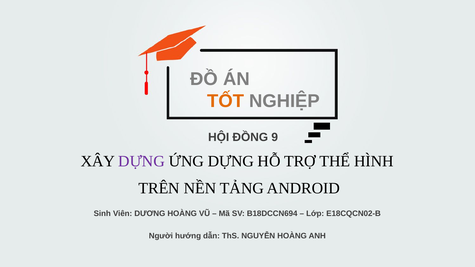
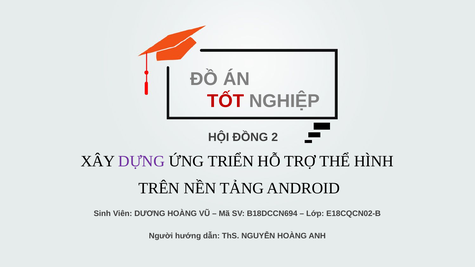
TỐT colour: orange -> red
9: 9 -> 2
ỨNG DỰNG: DỰNG -> TRIỂN
